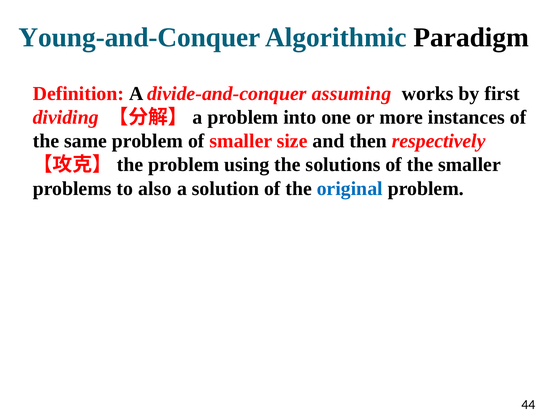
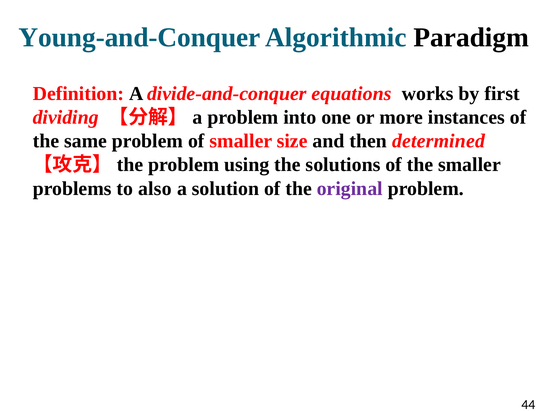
assuming: assuming -> equations
respectively: respectively -> determined
original colour: blue -> purple
